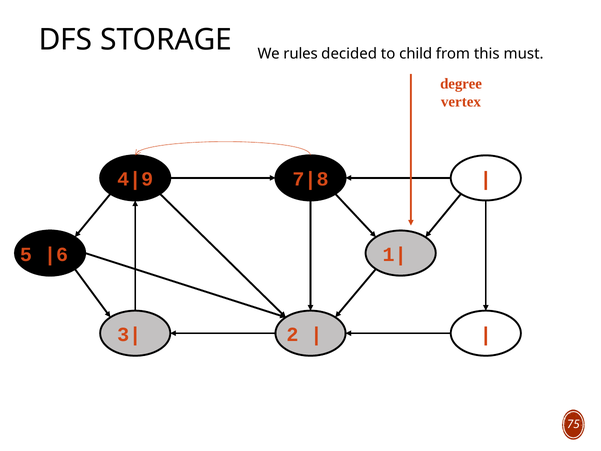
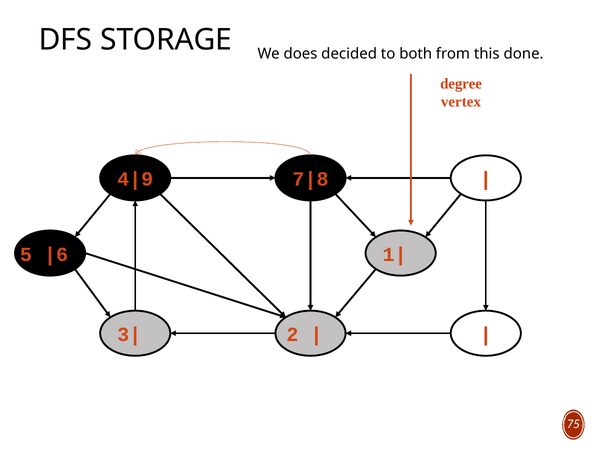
rules: rules -> does
child: child -> both
must: must -> done
